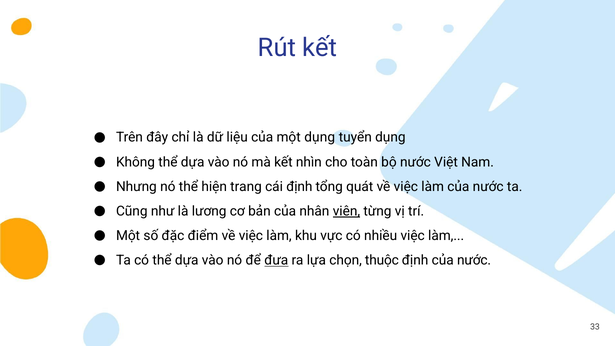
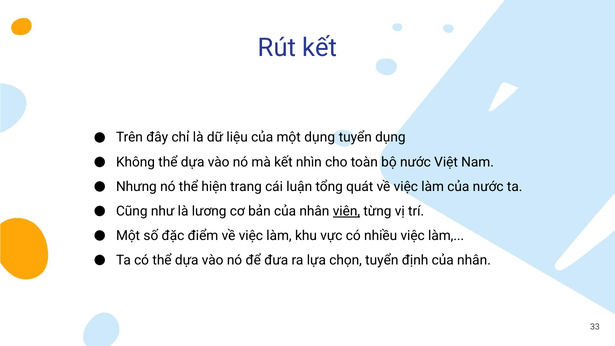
cái định: định -> luận
đưa underline: present -> none
chọn thuộc: thuộc -> tuyển
định của nước: nước -> nhân
